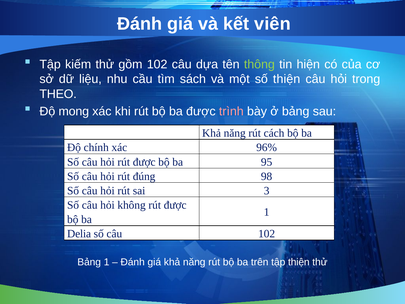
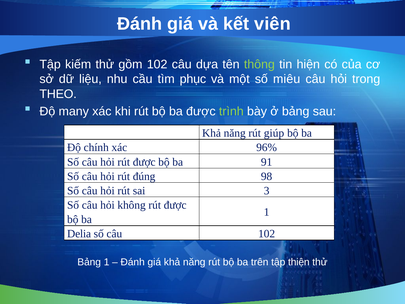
sách: sách -> phục
số thiện: thiện -> miêu
mong: mong -> many
trình colour: pink -> light green
cách: cách -> giúp
95: 95 -> 91
